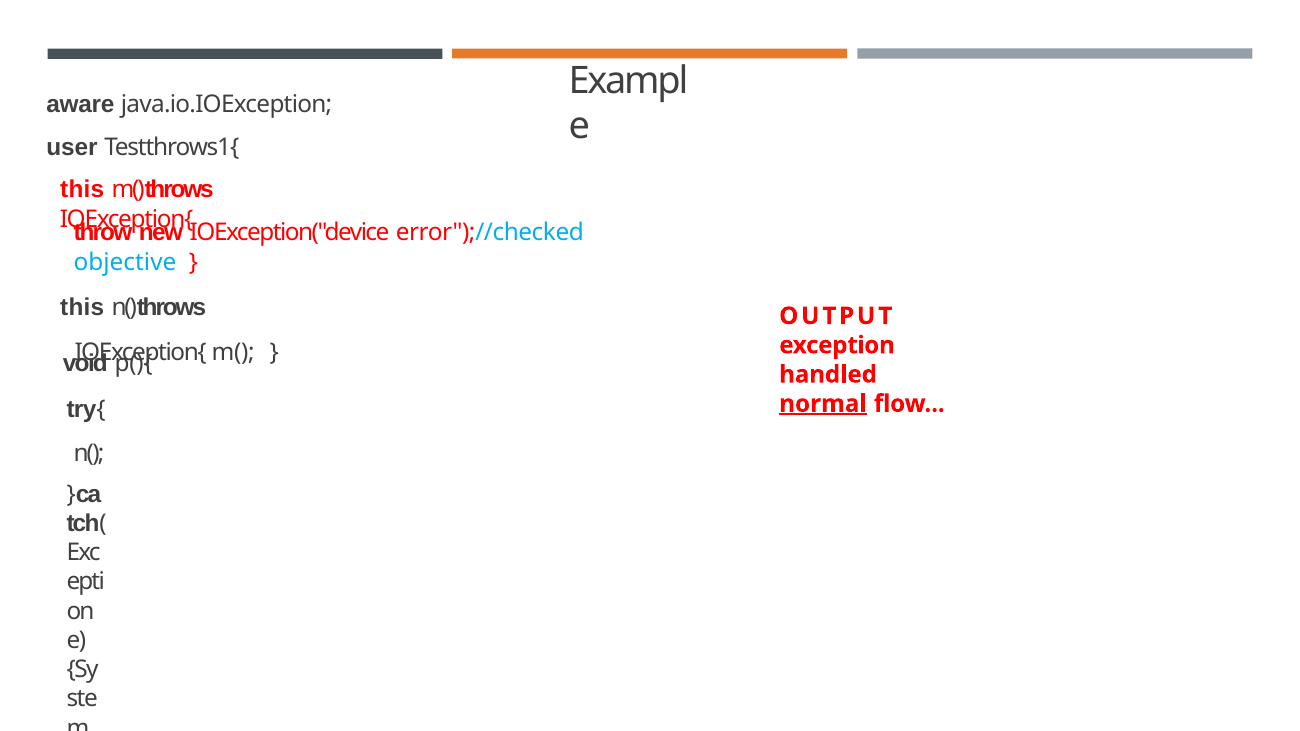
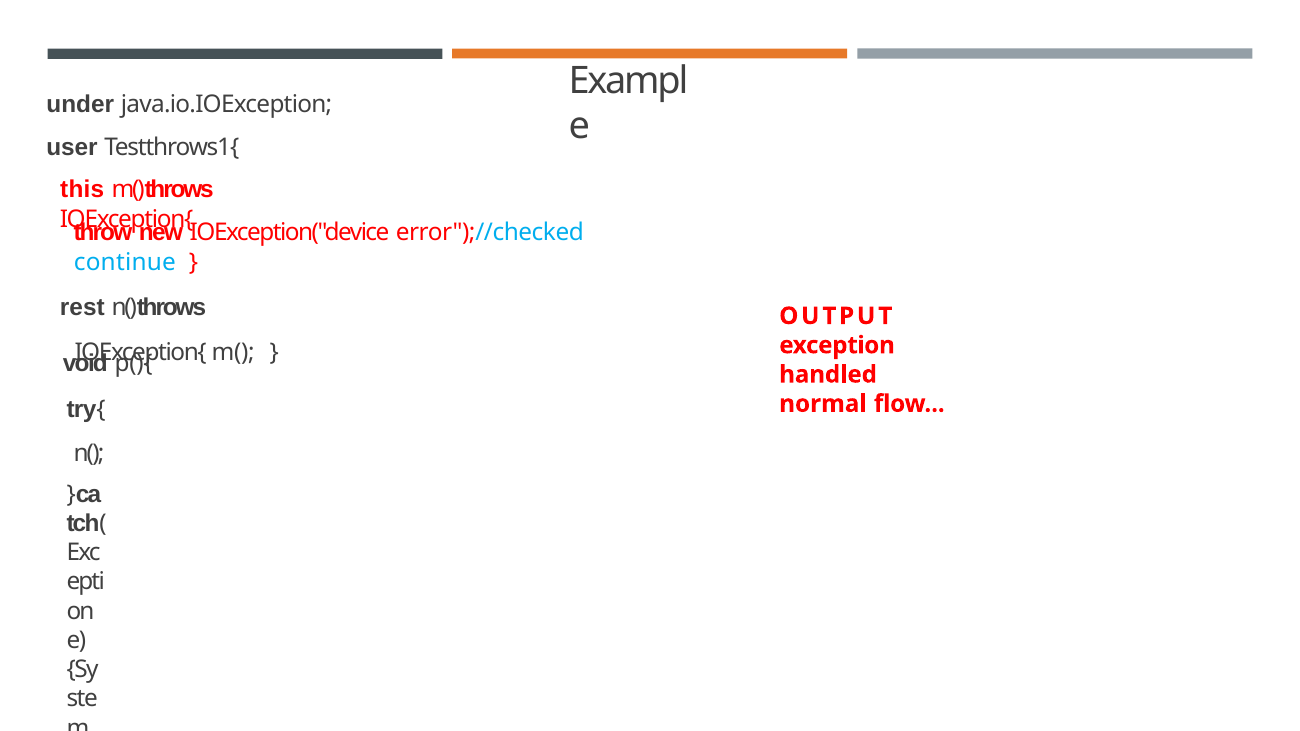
aware: aware -> under
objective: objective -> continue
this at (82, 307): this -> rest
normal underline: present -> none
